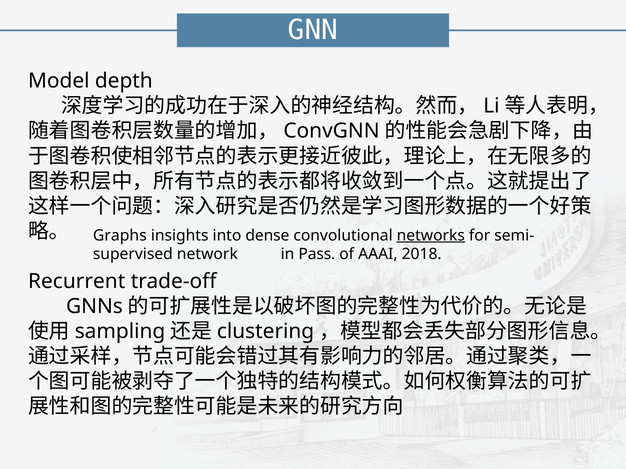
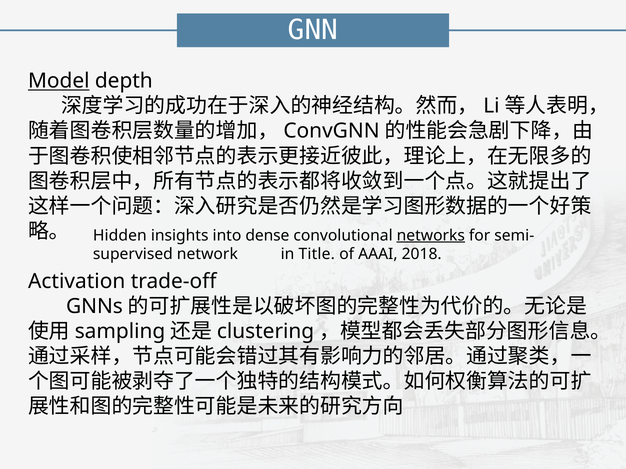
Model underline: none -> present
Graphs: Graphs -> Hidden
Pass: Pass -> Title
Recurrent: Recurrent -> Activation
